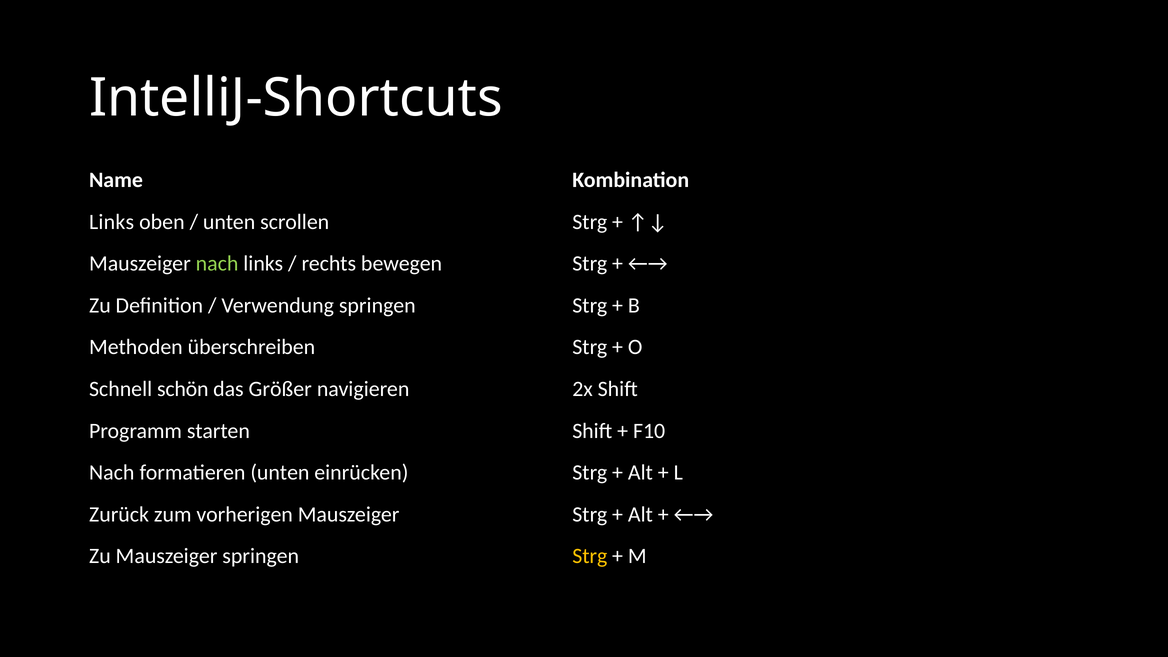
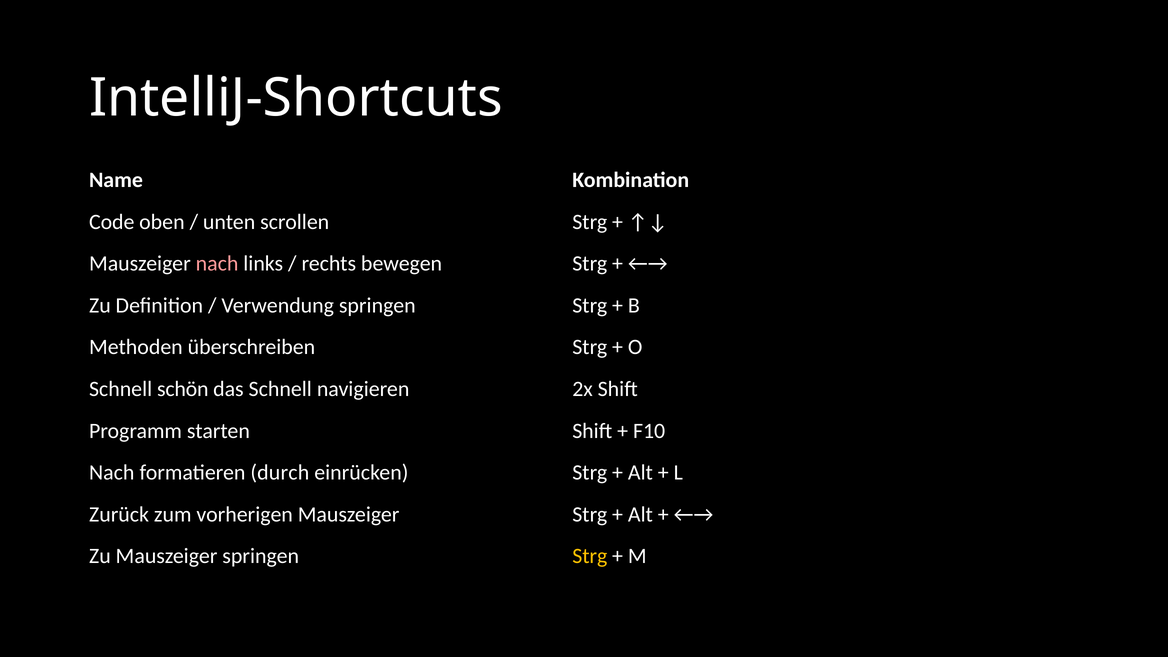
Links at (112, 222): Links -> Code
nach at (217, 264) colour: light green -> pink
das Größer: Größer -> Schnell
formatieren unten: unten -> durch
